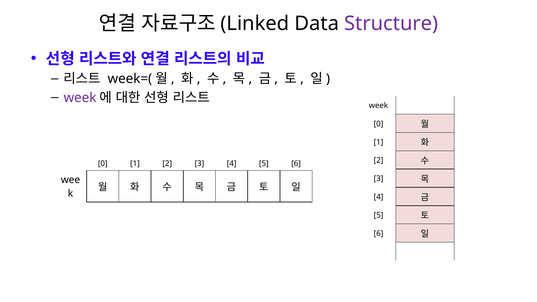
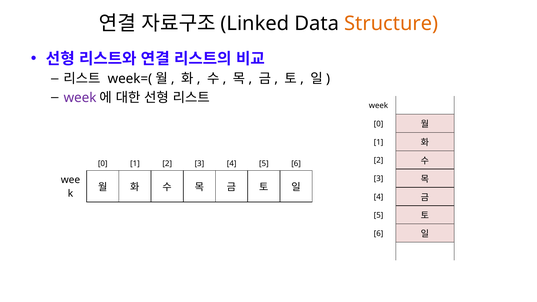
Structure colour: purple -> orange
